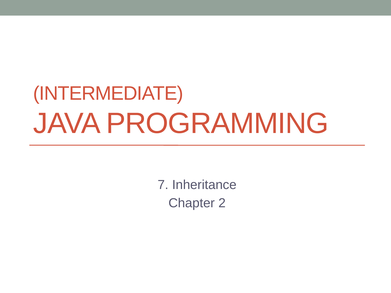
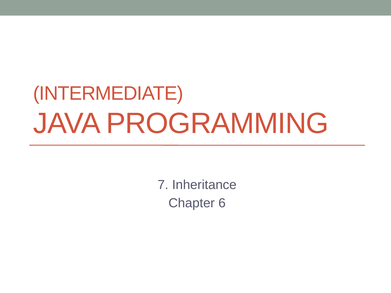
2: 2 -> 6
